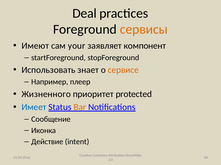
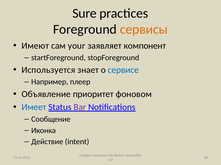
Deal: Deal -> Sure
Использовать: Использовать -> Используется
сервисе colour: orange -> blue
Жизненного: Жизненного -> Объявление
protected: protected -> фоновом
Bar colour: orange -> purple
